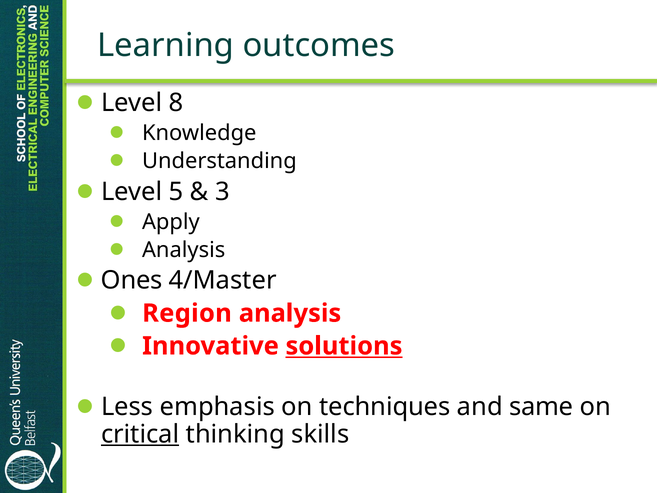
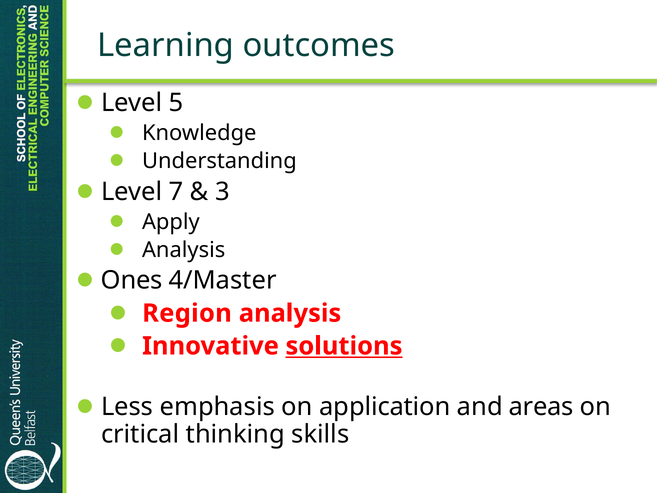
8: 8 -> 5
5: 5 -> 7
techniques: techniques -> application
same: same -> areas
critical underline: present -> none
